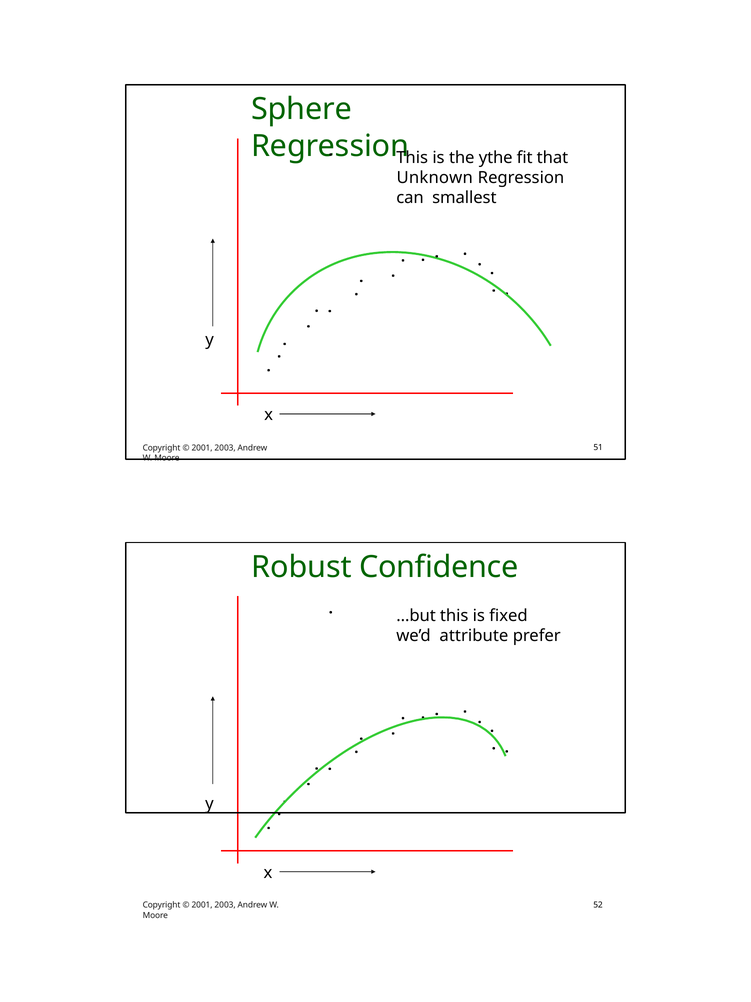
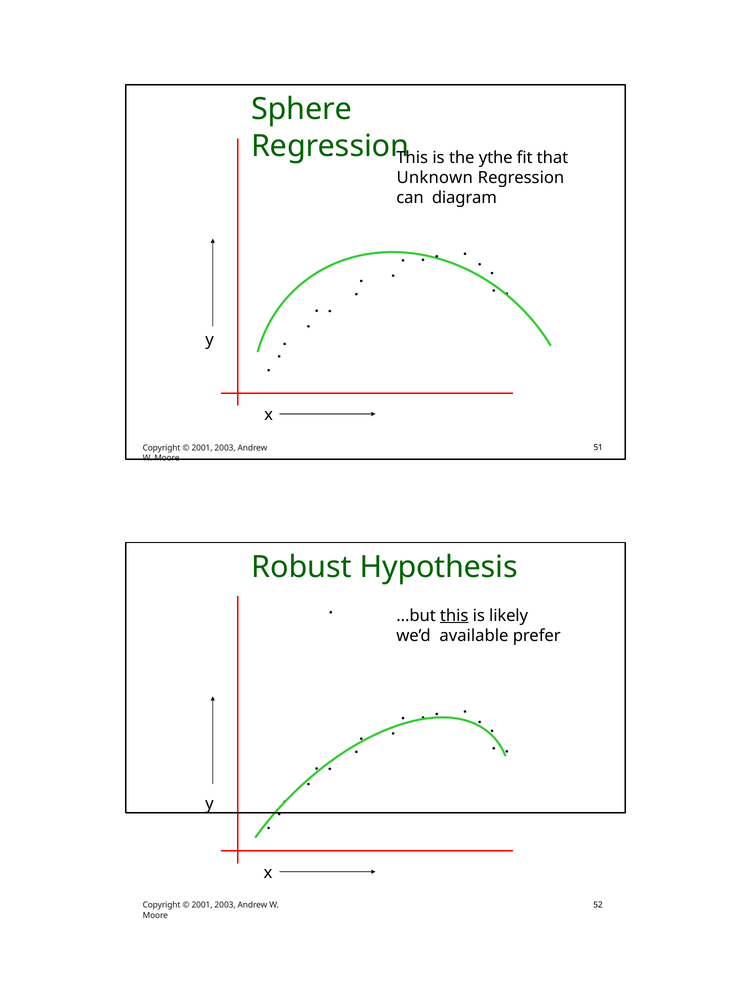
smallest: smallest -> diagram
Confidence: Confidence -> Hypothesis
this at (454, 615) underline: none -> present
fixed: fixed -> likely
attribute: attribute -> available
